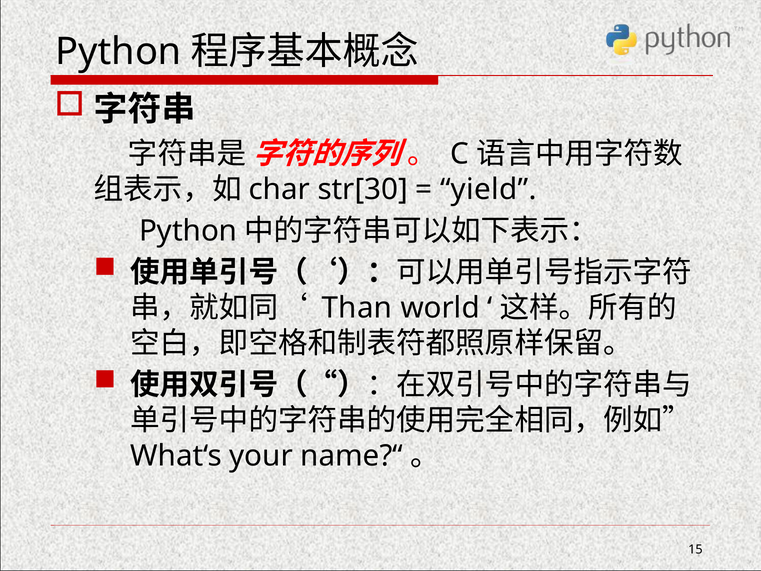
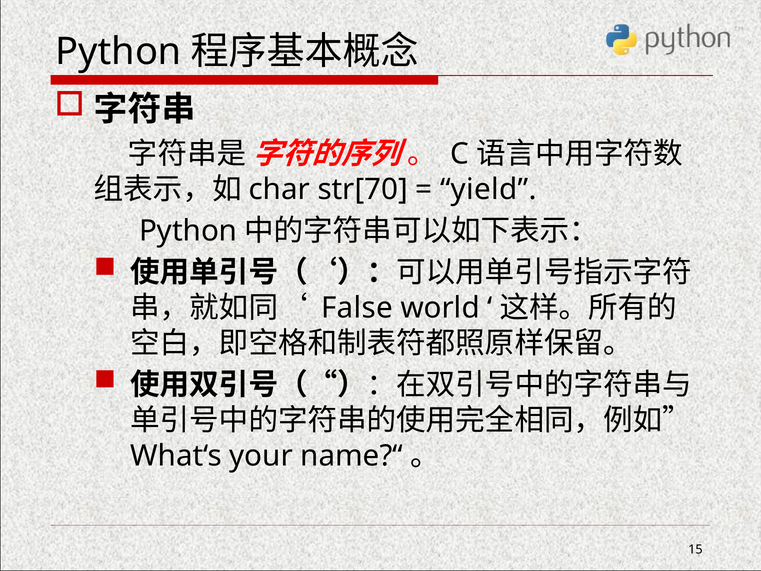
str[30: str[30 -> str[70
Than: Than -> False
